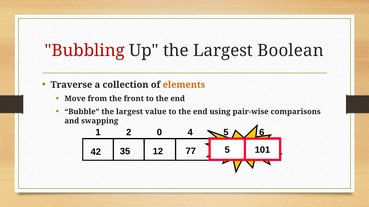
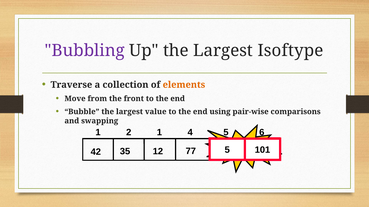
Bubbling colour: red -> purple
Boolean: Boolean -> Isoftype
2 0: 0 -> 1
